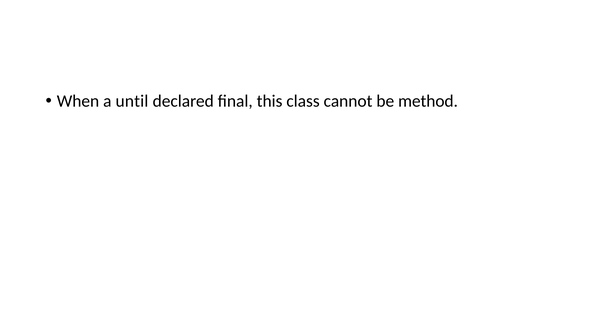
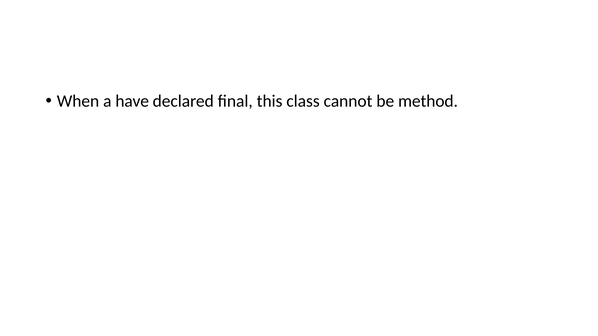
until: until -> have
